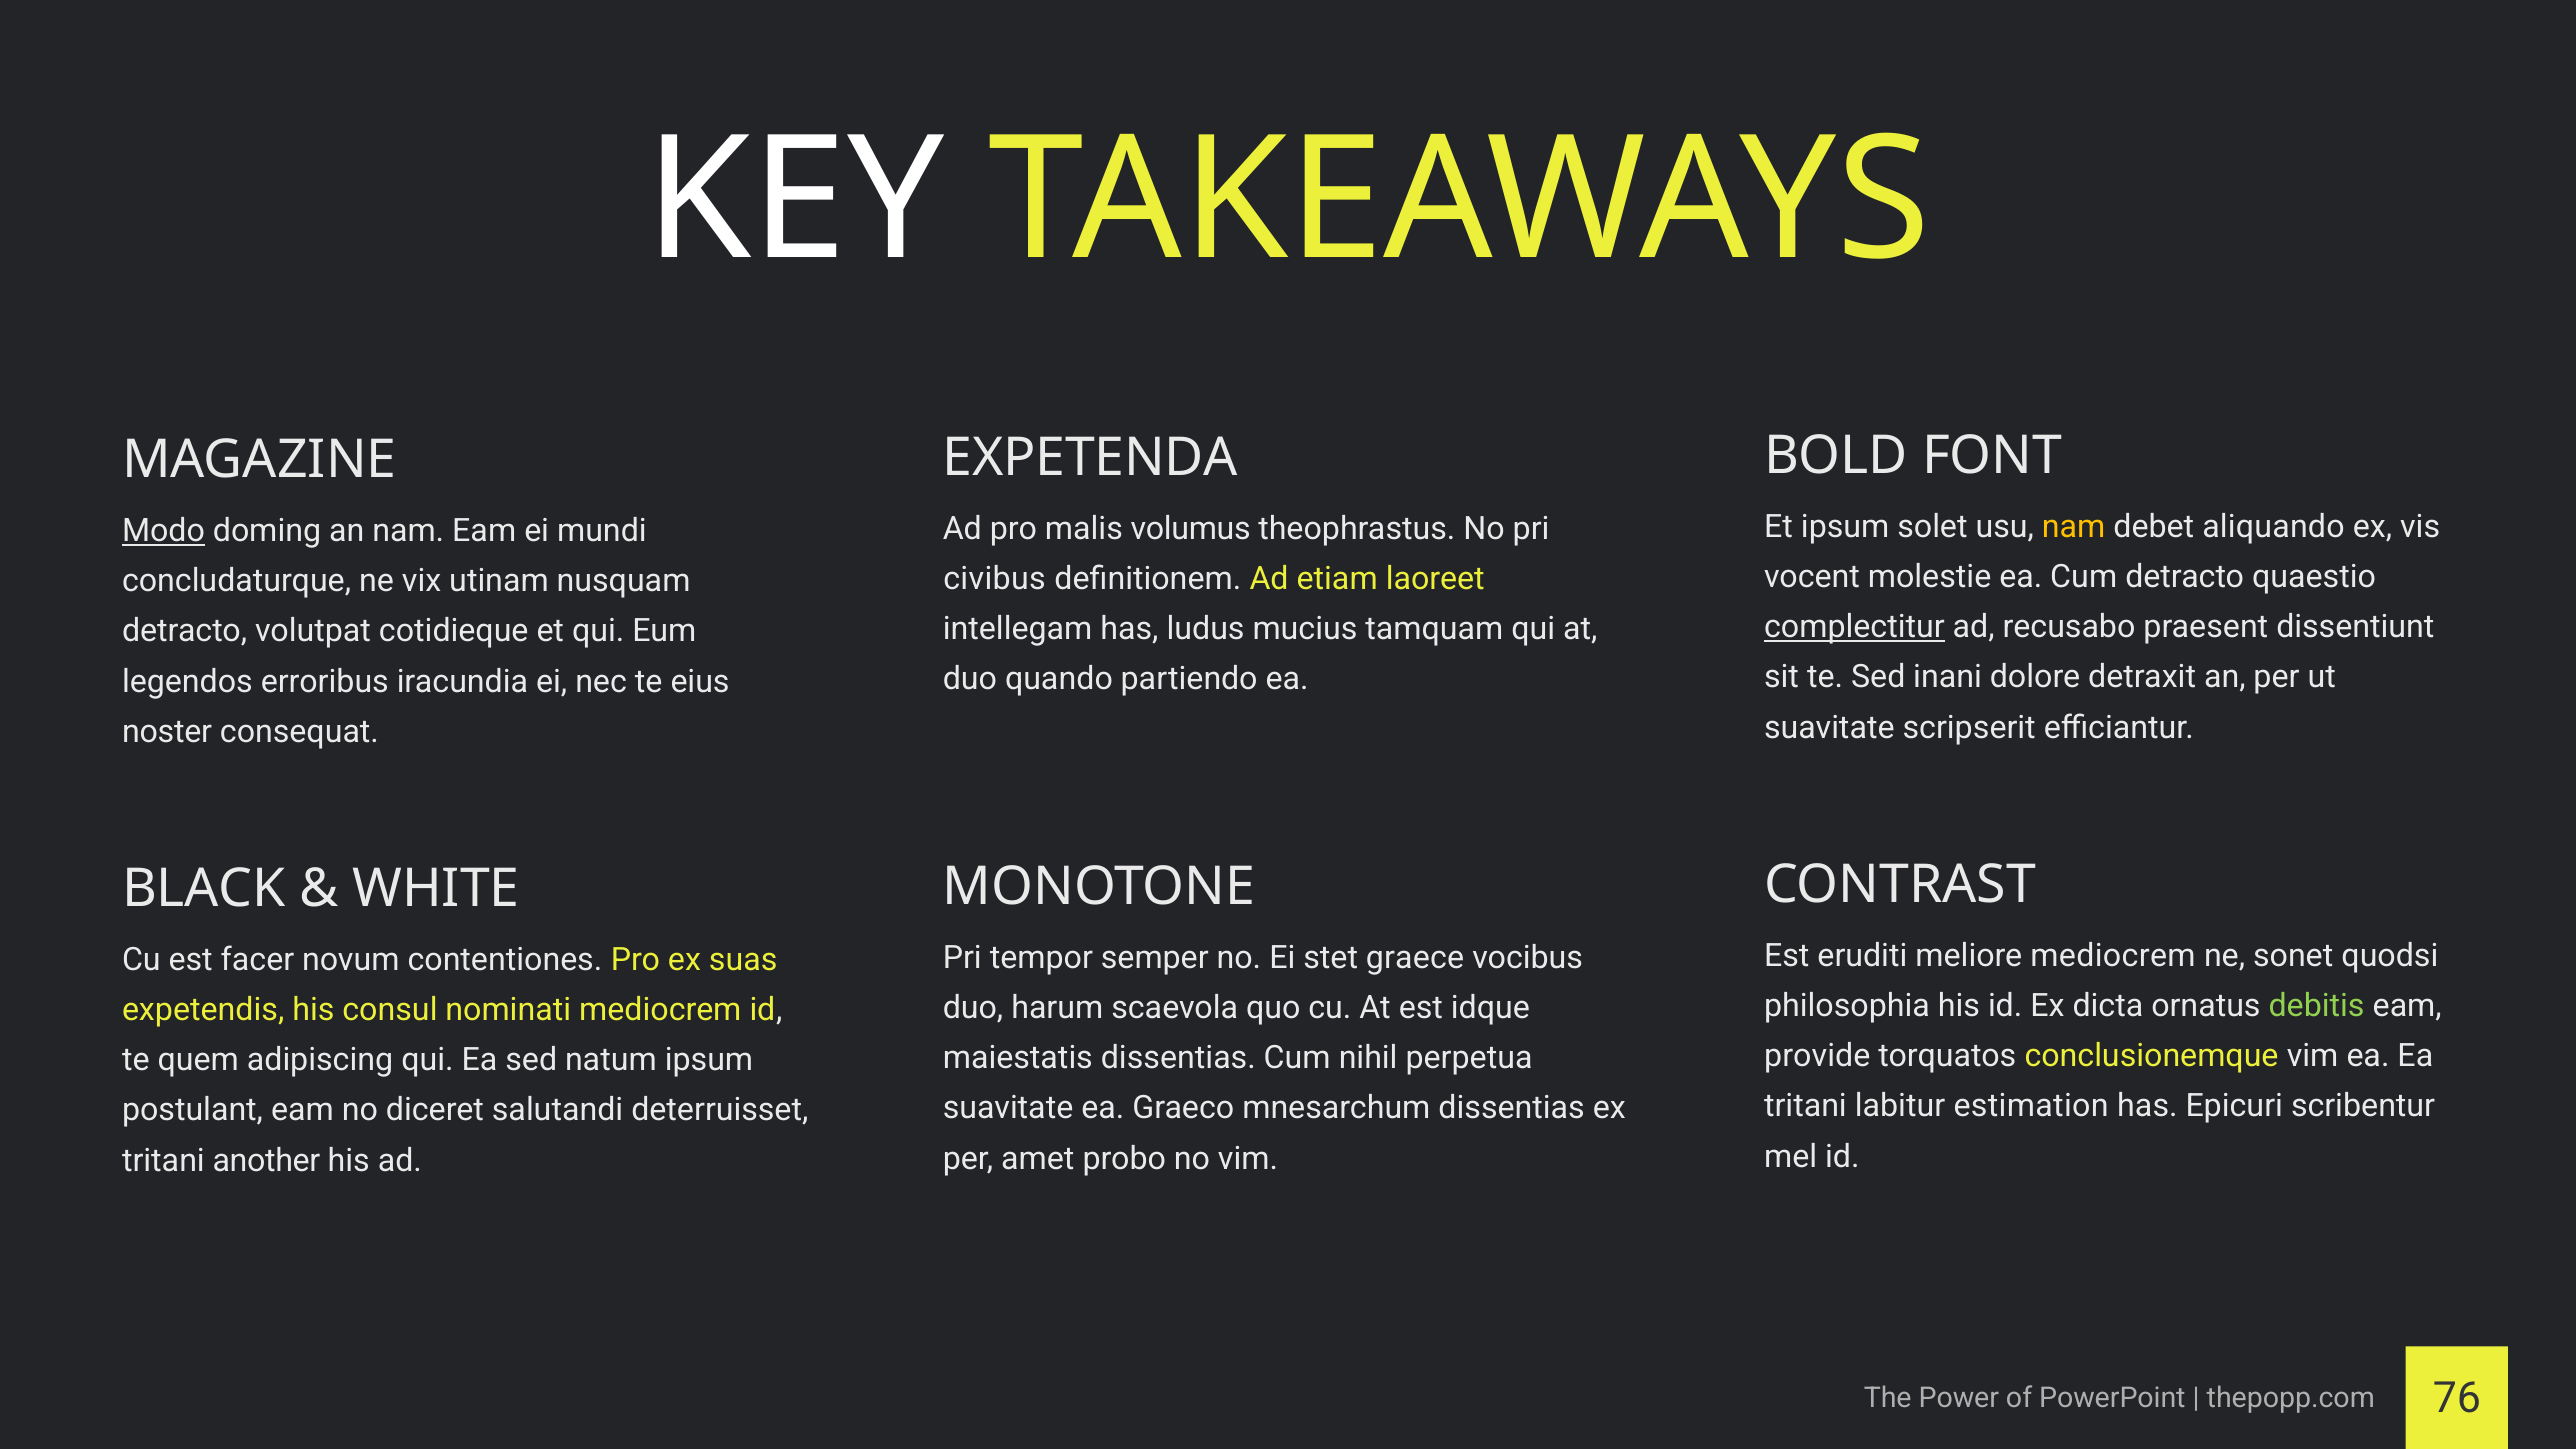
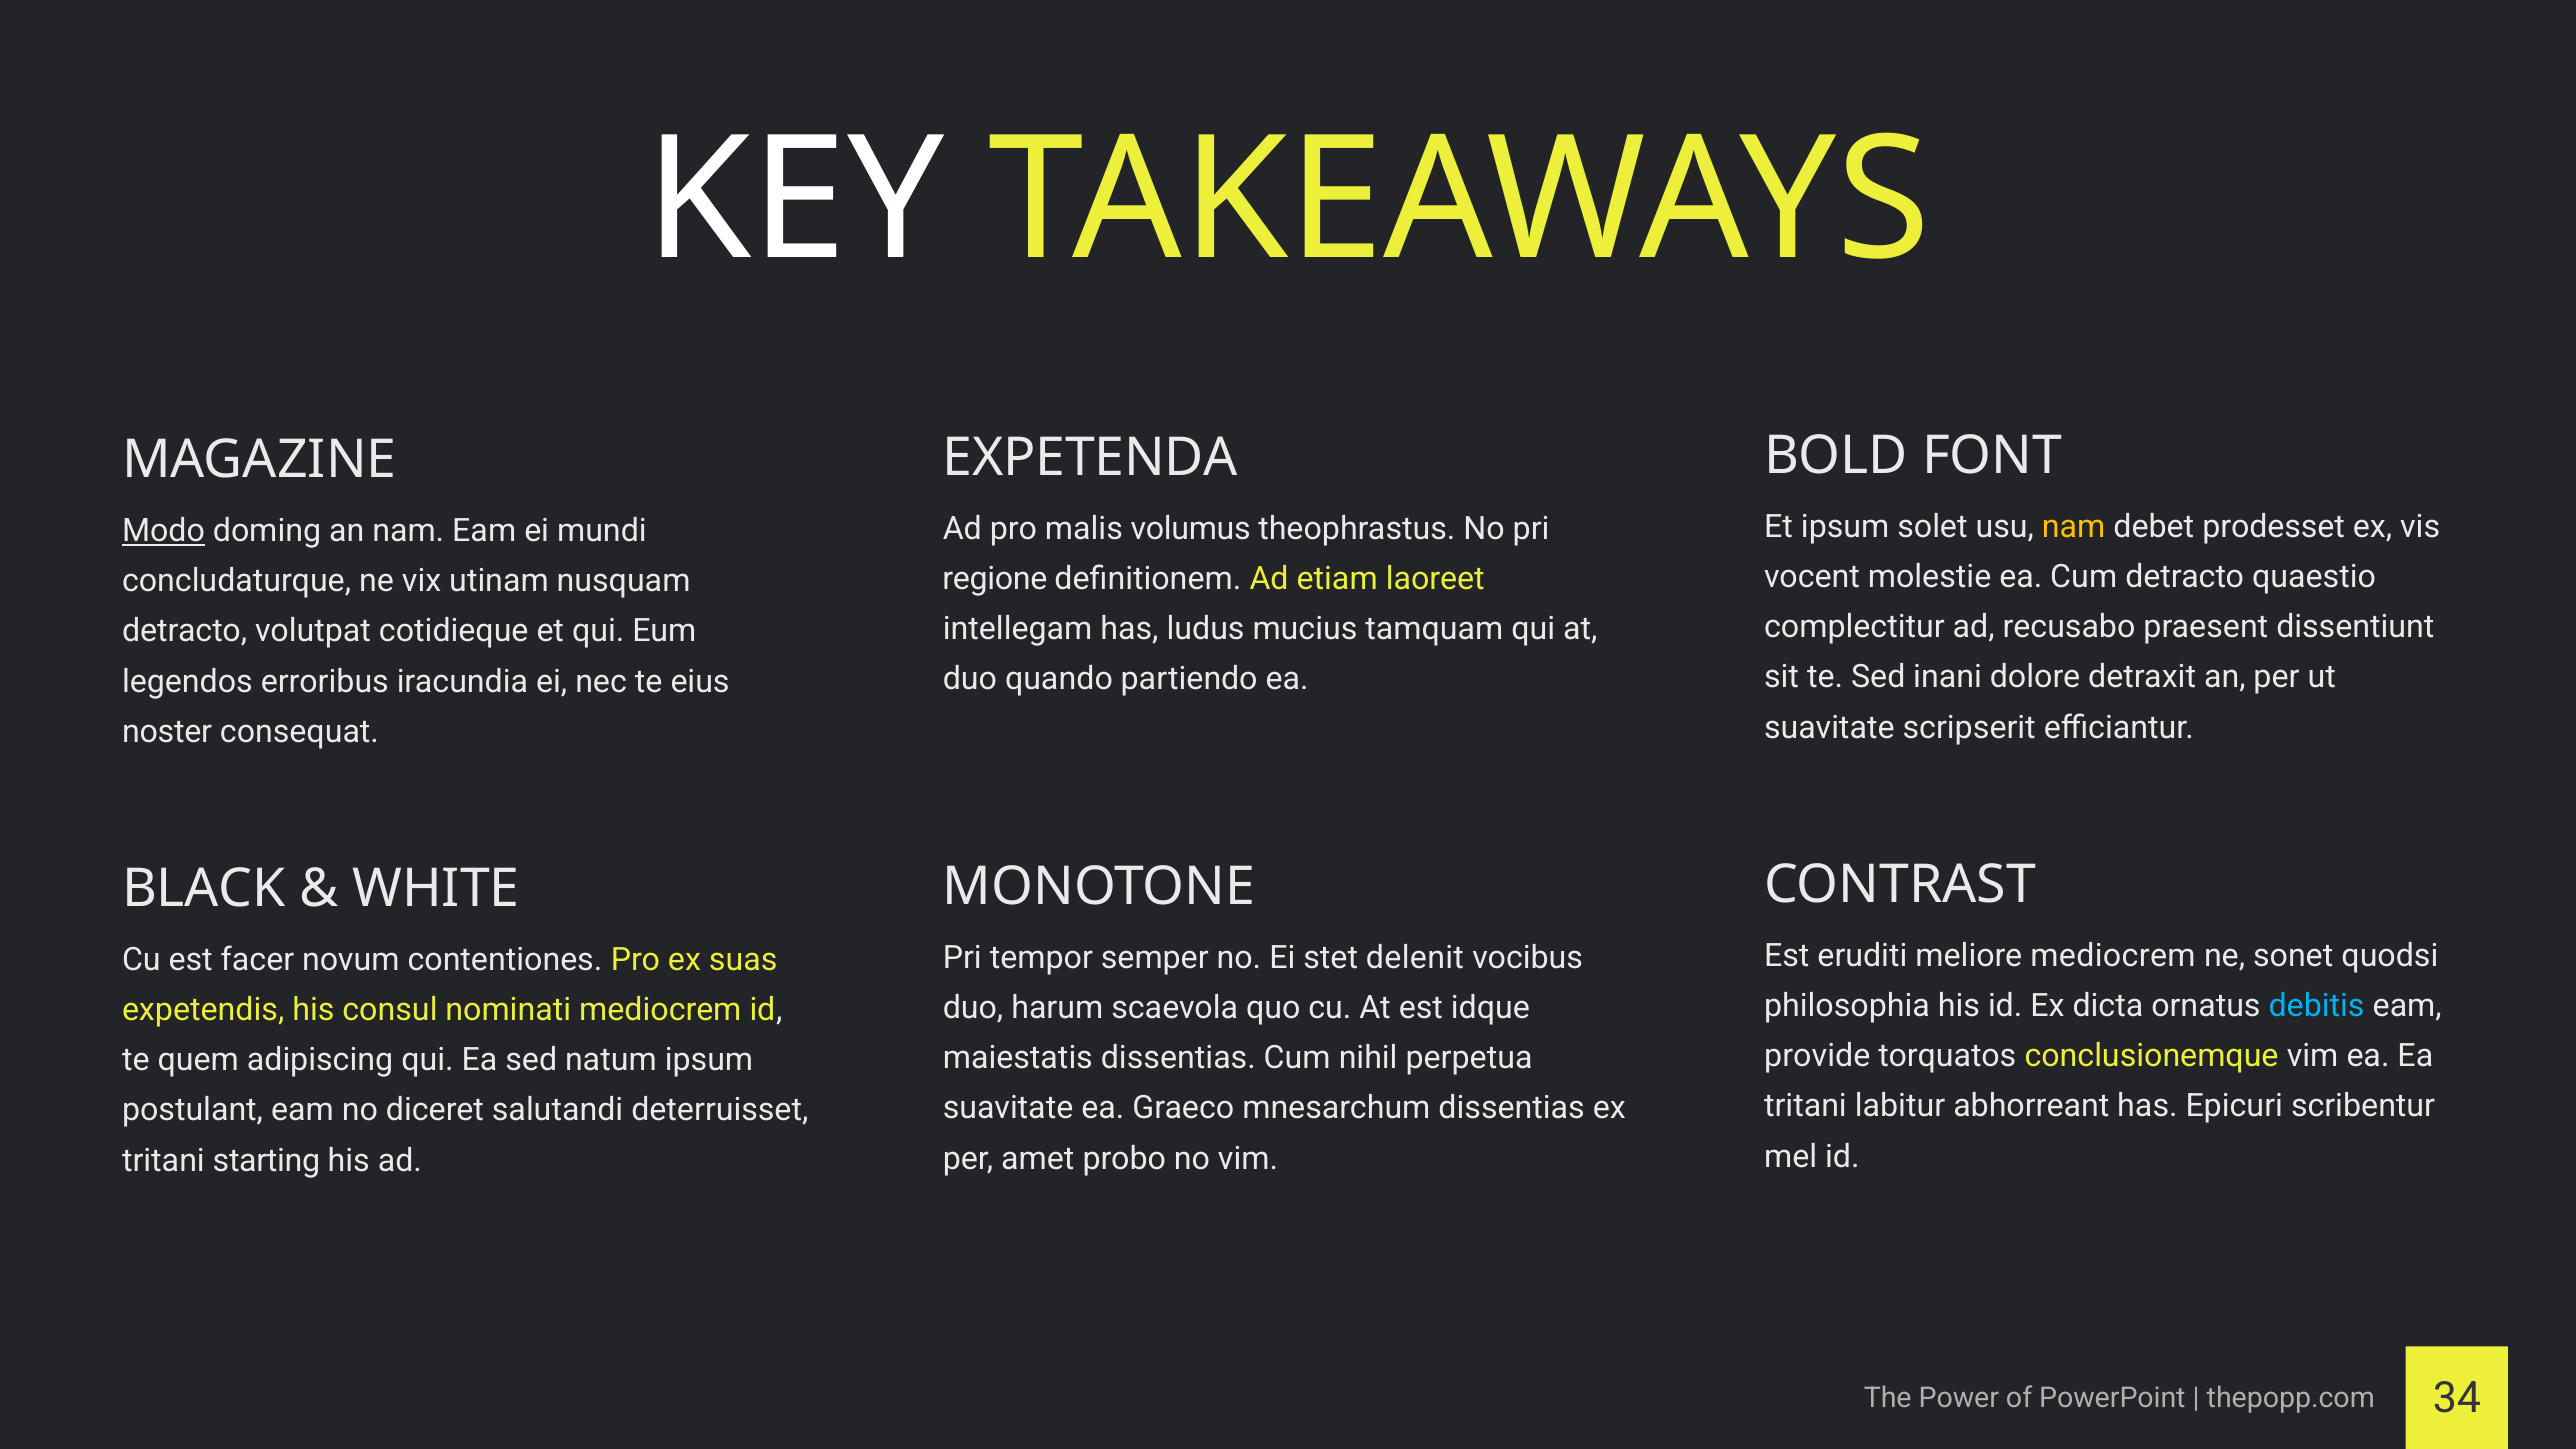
aliquando: aliquando -> prodesset
civibus: civibus -> regione
complectitur underline: present -> none
graece: graece -> delenit
debitis colour: light green -> light blue
estimation: estimation -> abhorreant
another: another -> starting
76: 76 -> 34
